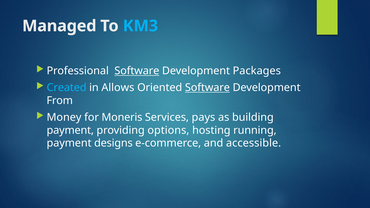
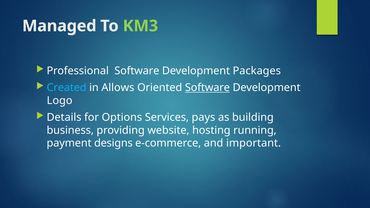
KM3 colour: light blue -> light green
Software at (137, 71) underline: present -> none
From: From -> Logo
Money: Money -> Details
Moneris: Moneris -> Options
payment at (70, 130): payment -> business
options: options -> website
accessible: accessible -> important
